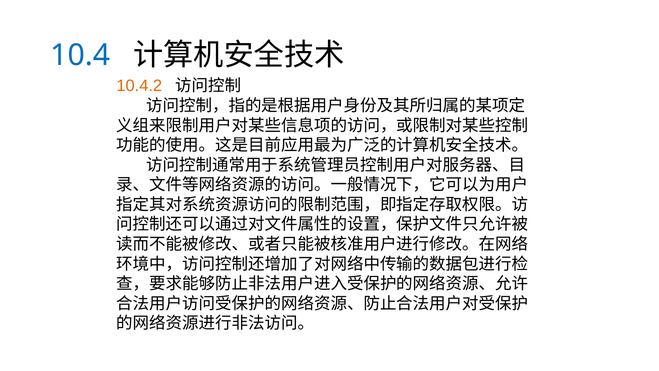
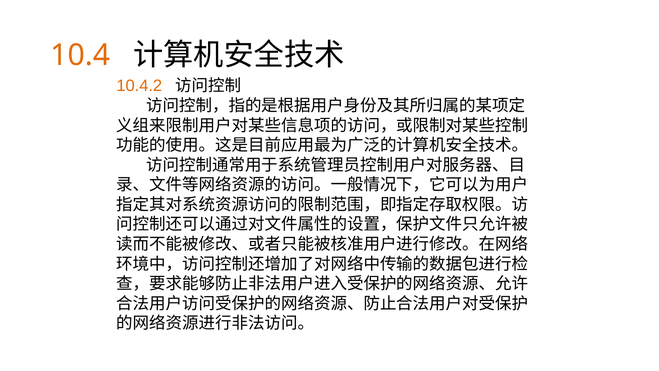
10.4 colour: blue -> orange
